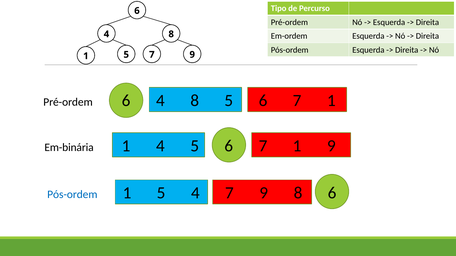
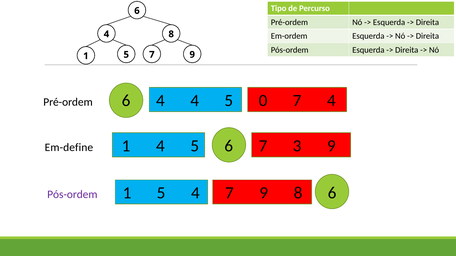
8 at (195, 101): 8 -> 4
6 at (263, 101): 6 -> 0
1 at (331, 101): 1 -> 4
1 at (297, 146): 1 -> 3
Em-binária: Em-binária -> Em-define
Pós-ordem at (72, 195) colour: blue -> purple
